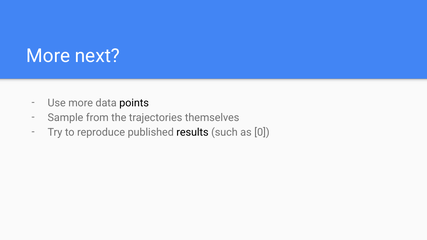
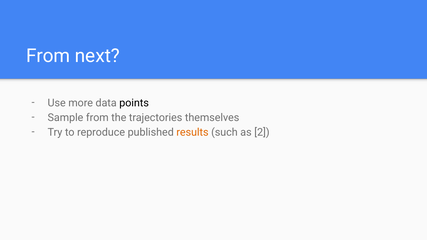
More at (48, 56): More -> From
results colour: black -> orange
0: 0 -> 2
